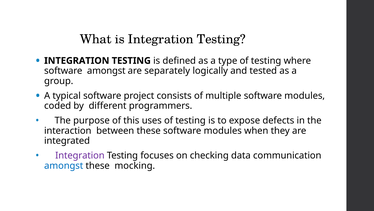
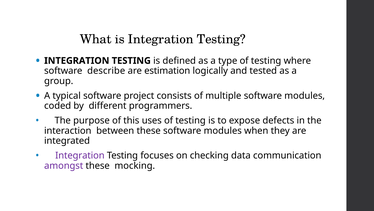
software amongst: amongst -> describe
separately: separately -> estimation
amongst at (64, 165) colour: blue -> purple
